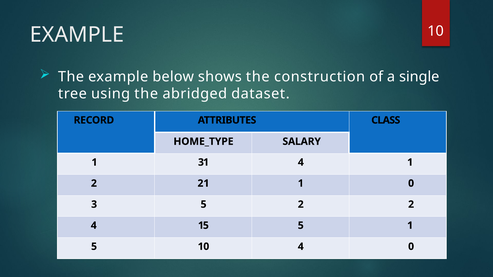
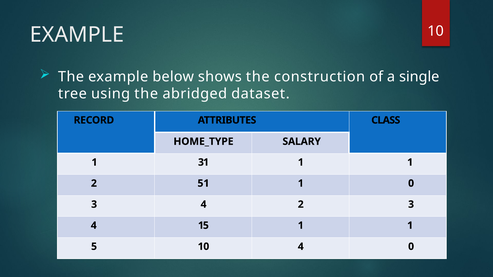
31 4: 4 -> 1
21: 21 -> 51
5 at (204, 205): 5 -> 4
2 2: 2 -> 3
15 5: 5 -> 1
